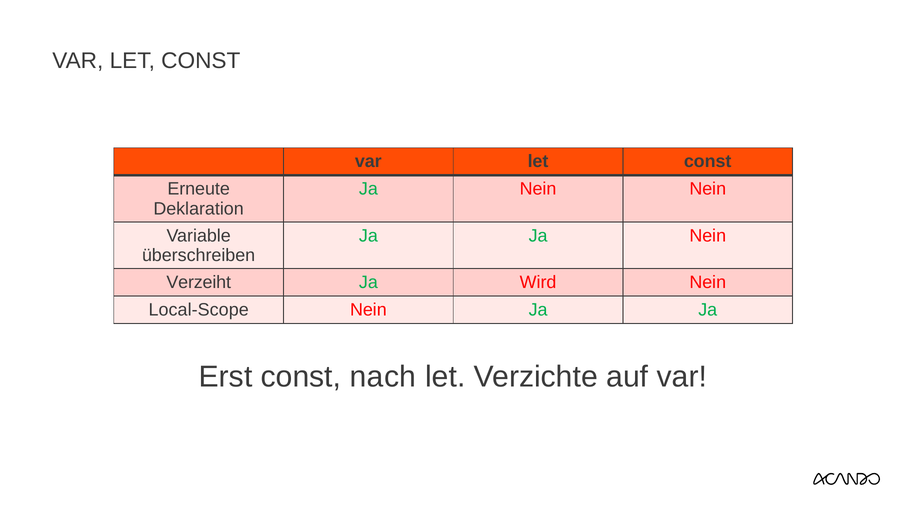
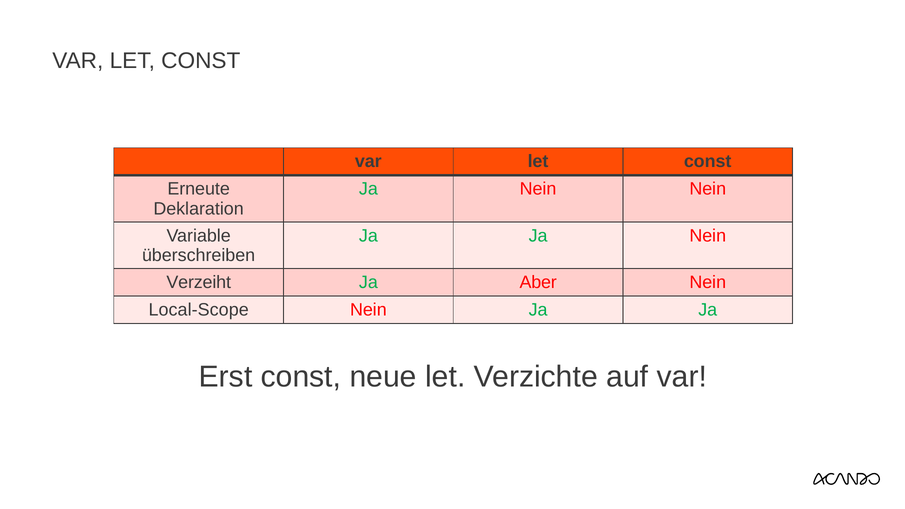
Wird: Wird -> Aber
nach: nach -> neue
